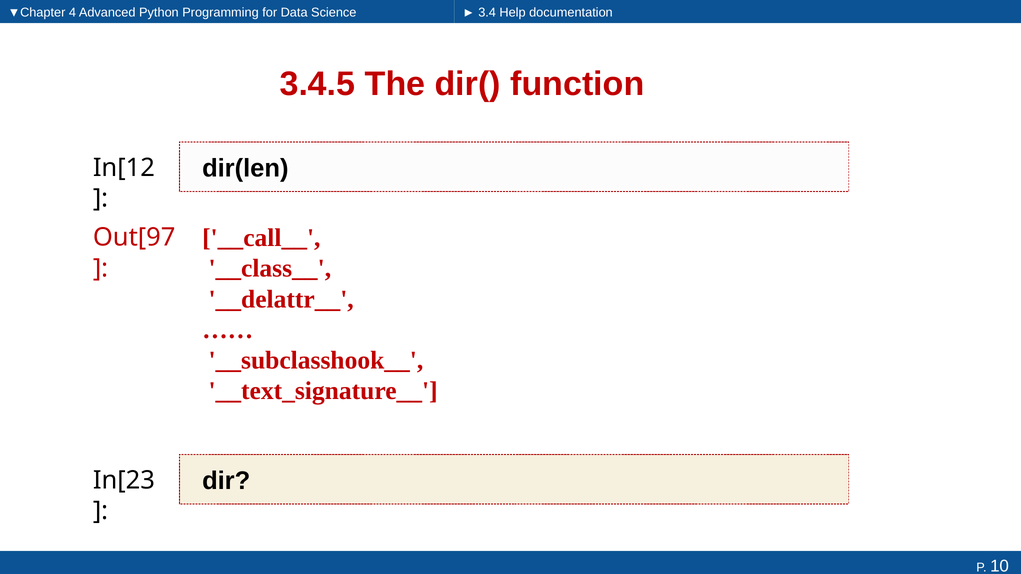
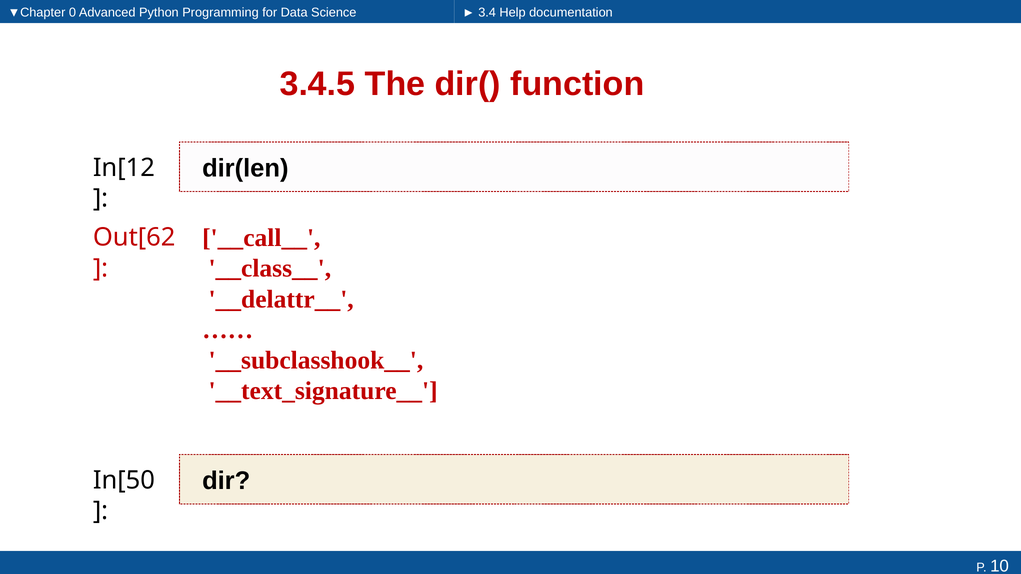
4: 4 -> 0
Out[97: Out[97 -> Out[62
In[23: In[23 -> In[50
